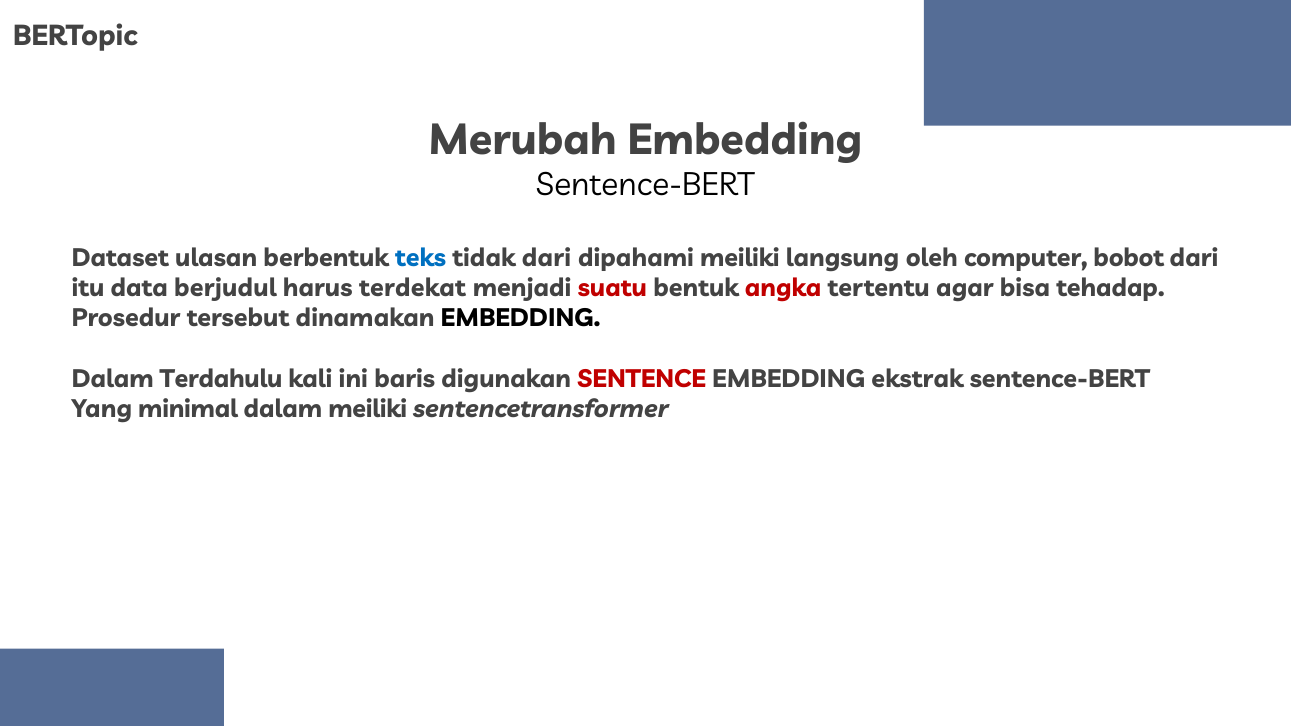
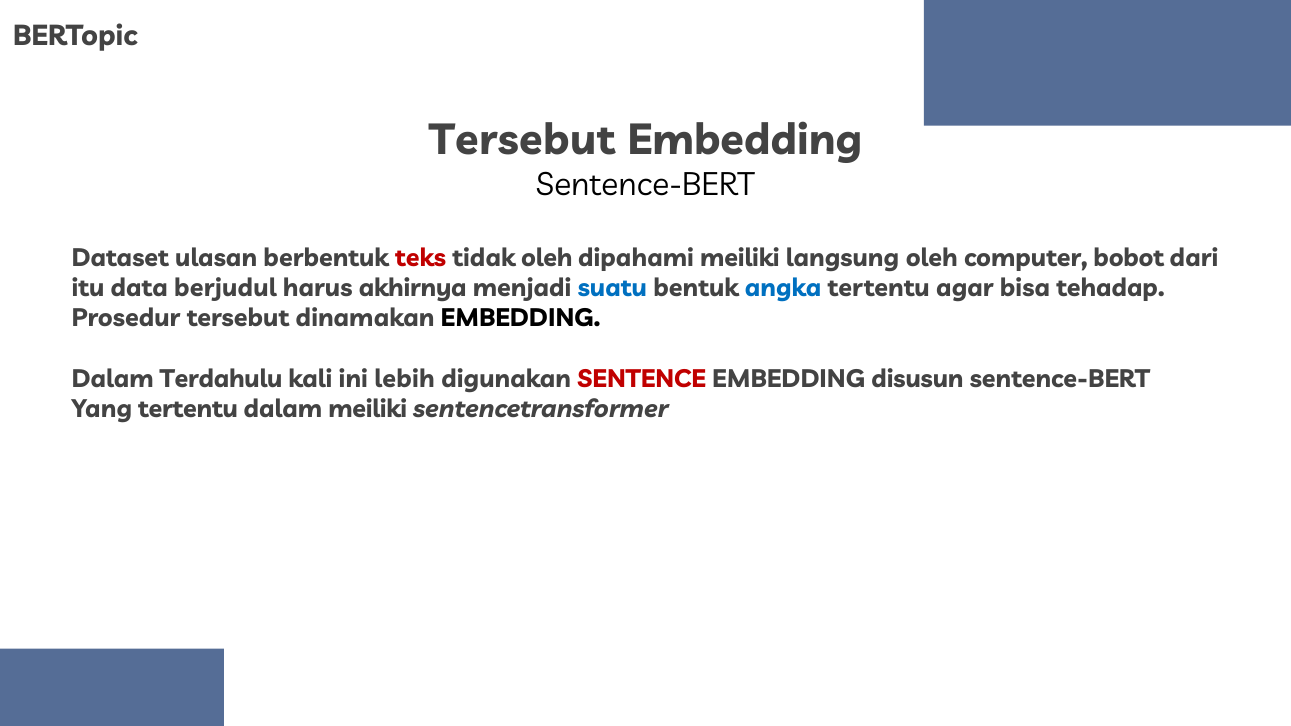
Merubah at (522, 141): Merubah -> Tersebut
teks colour: blue -> red
tidak dari: dari -> oleh
terdekat: terdekat -> akhirnya
suatu colour: red -> blue
angka colour: red -> blue
baris: baris -> lebih
ekstrak: ekstrak -> disusun
Yang minimal: minimal -> tertentu
